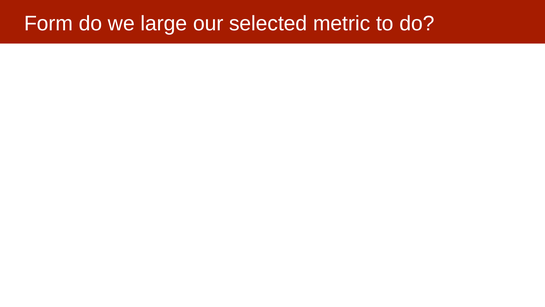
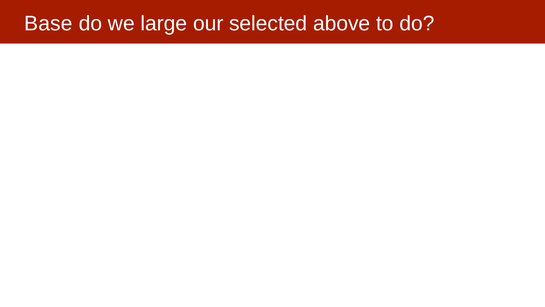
Form: Form -> Base
metric: metric -> above
